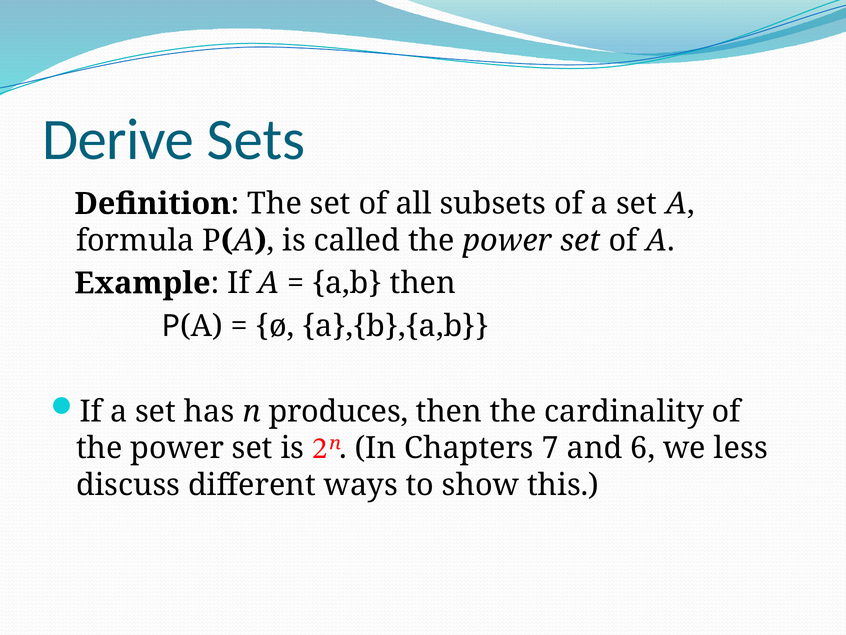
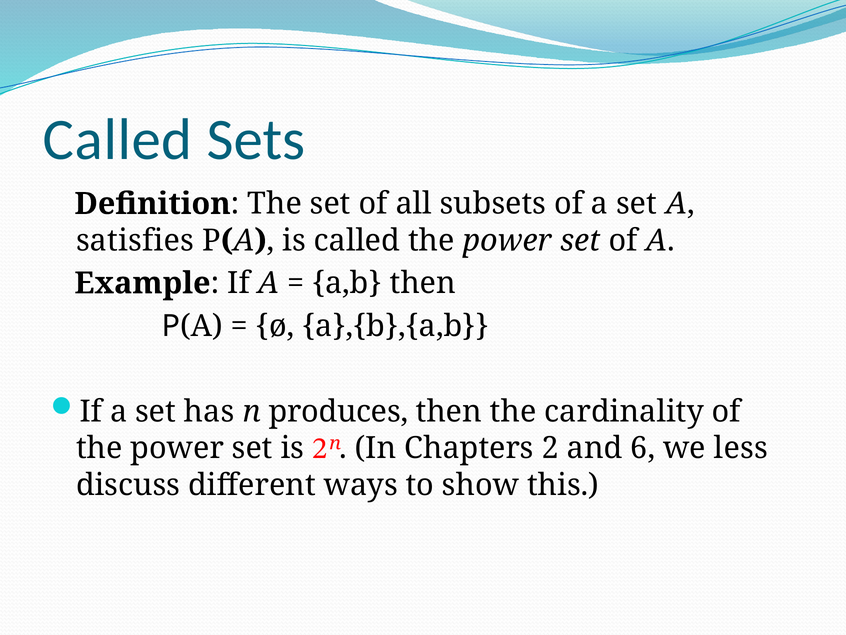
Derive at (118, 140): Derive -> Called
formula: formula -> satisfies
Chapters 7: 7 -> 2
